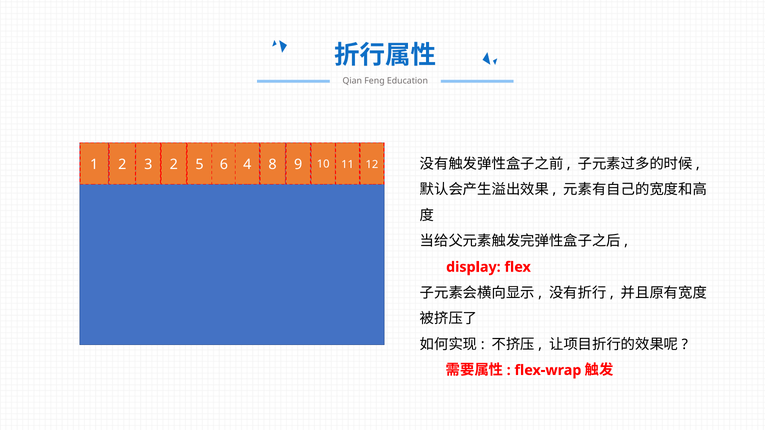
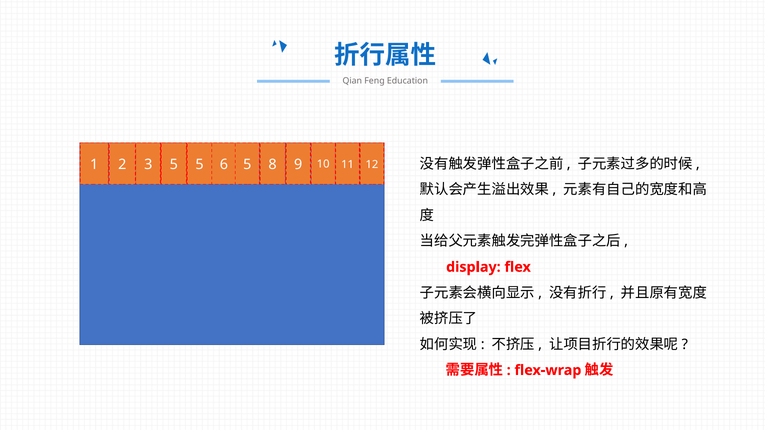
3 2: 2 -> 5
6 4: 4 -> 5
